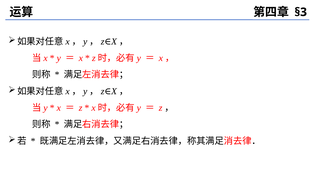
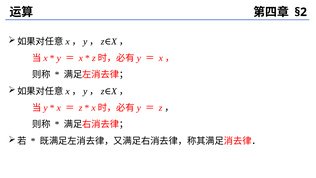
§3: §3 -> §2
